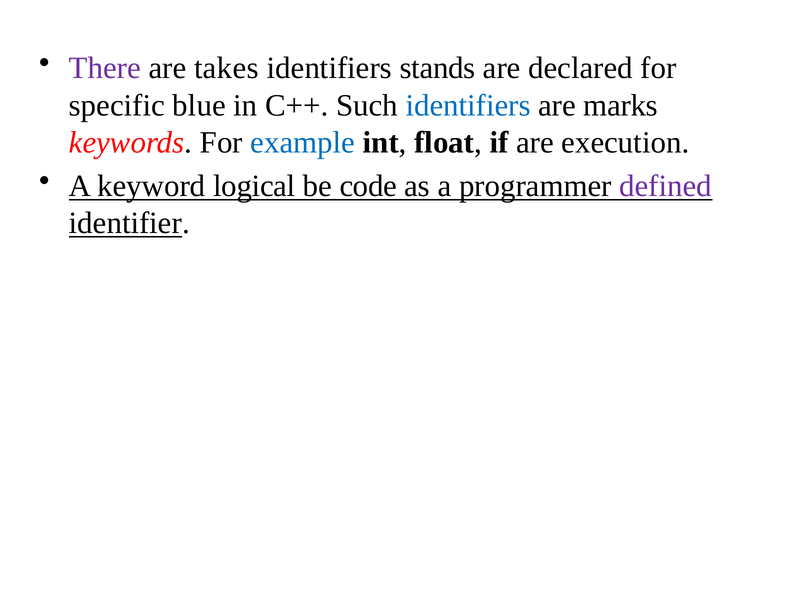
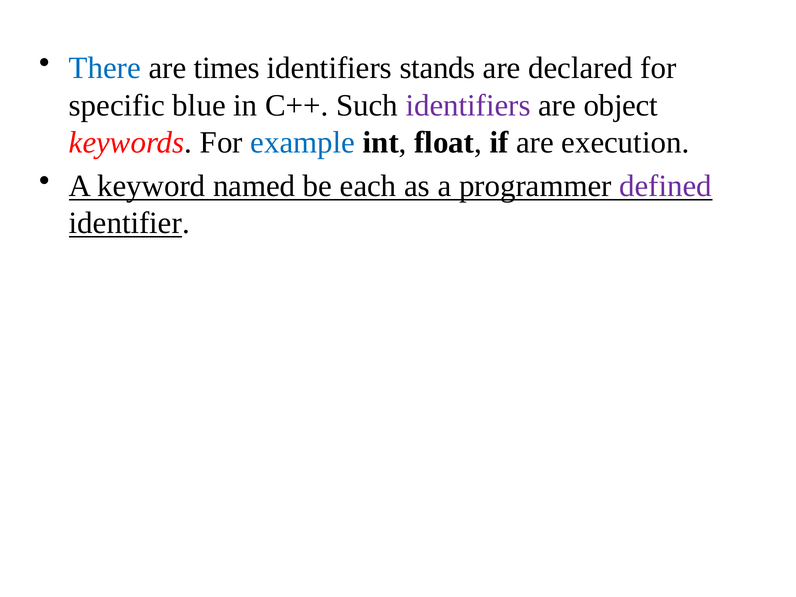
There colour: purple -> blue
takes: takes -> times
identifiers at (468, 105) colour: blue -> purple
marks: marks -> object
logical: logical -> named
code: code -> each
